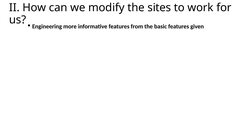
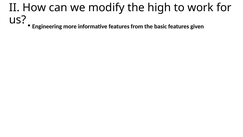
sites: sites -> high
